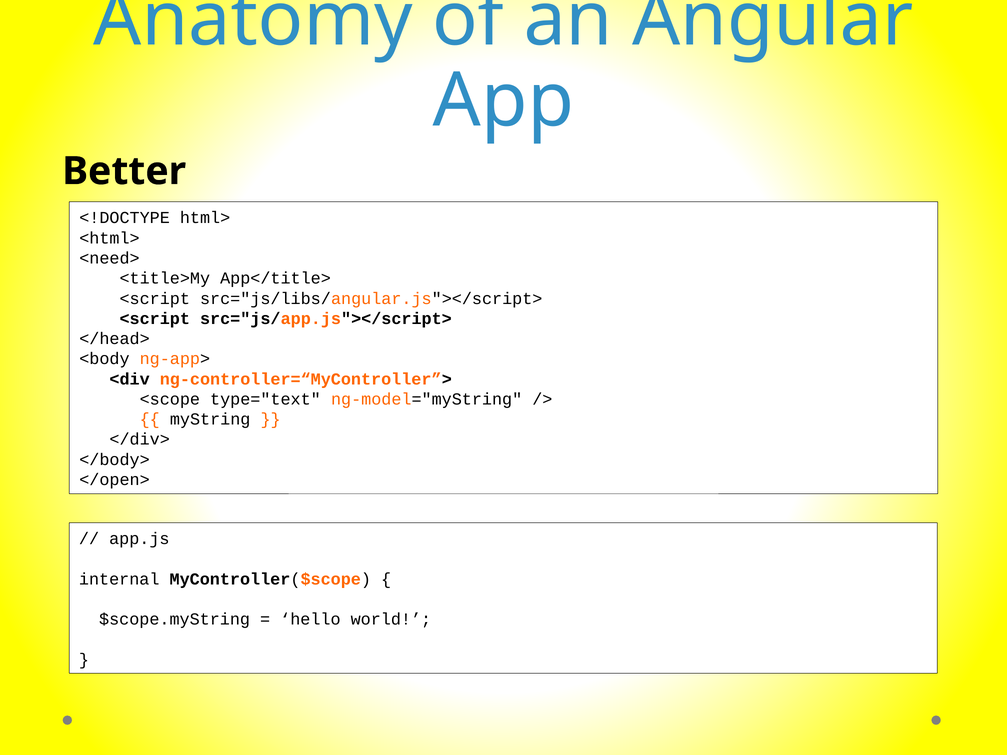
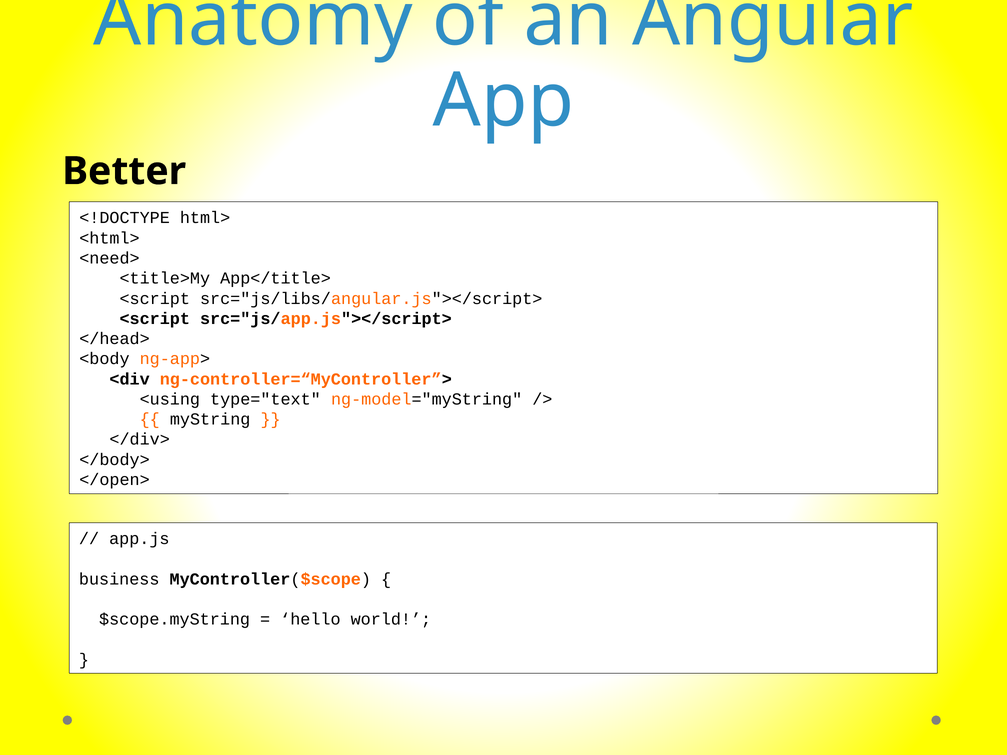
<scope: <scope -> <using
internal: internal -> business
